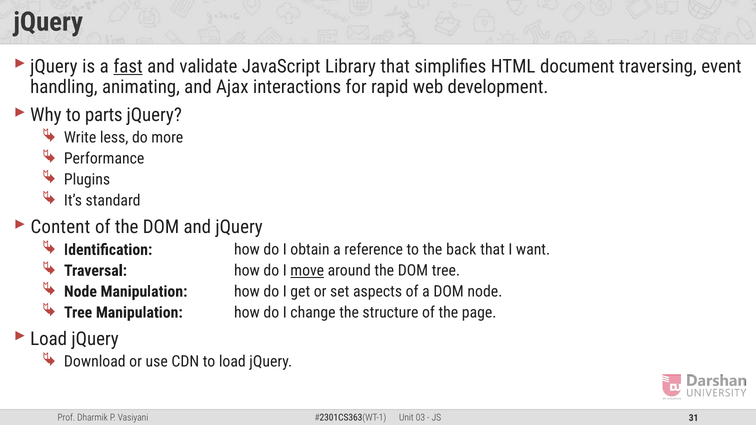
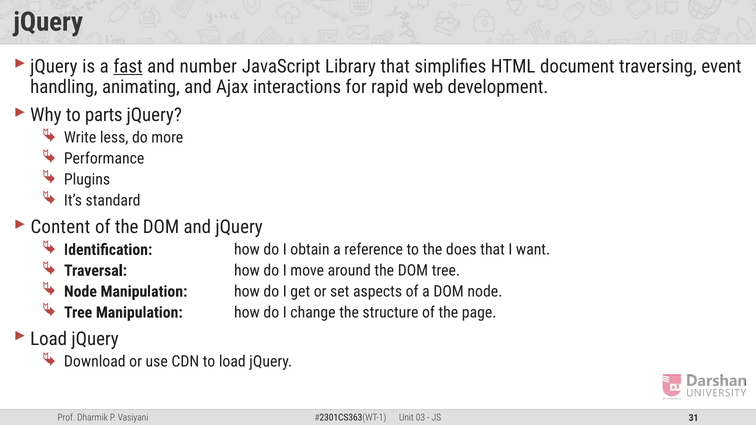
validate: validate -> number
back: back -> does
move underline: present -> none
